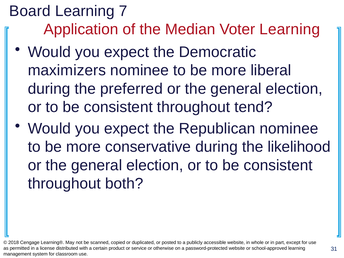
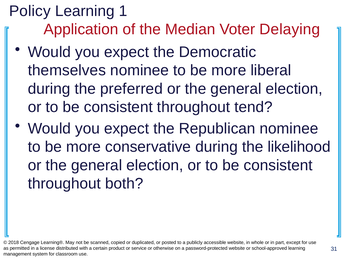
Board: Board -> Policy
7: 7 -> 1
Voter Learning: Learning -> Delaying
maximizers: maximizers -> themselves
